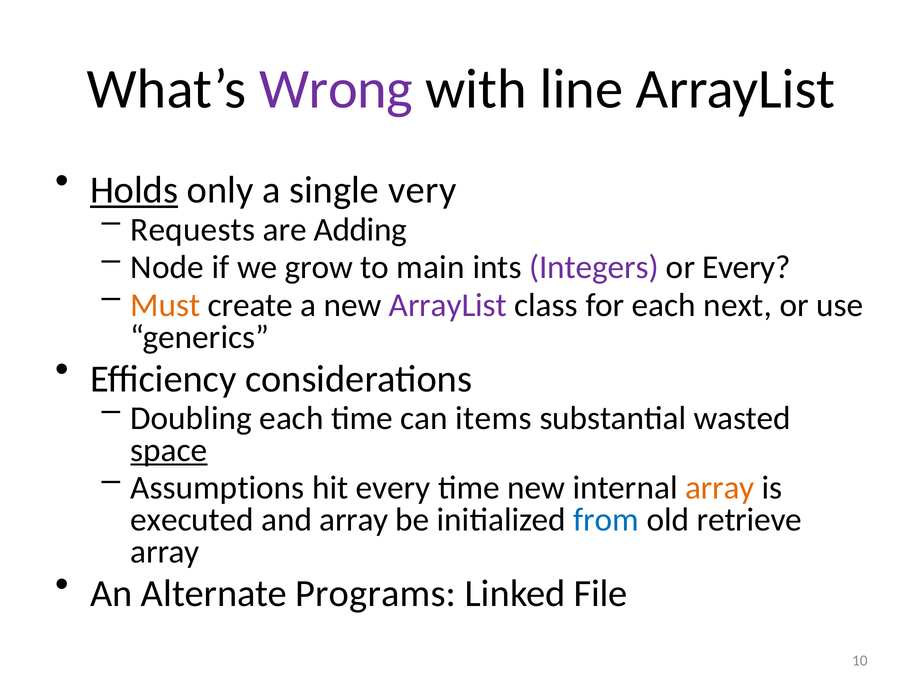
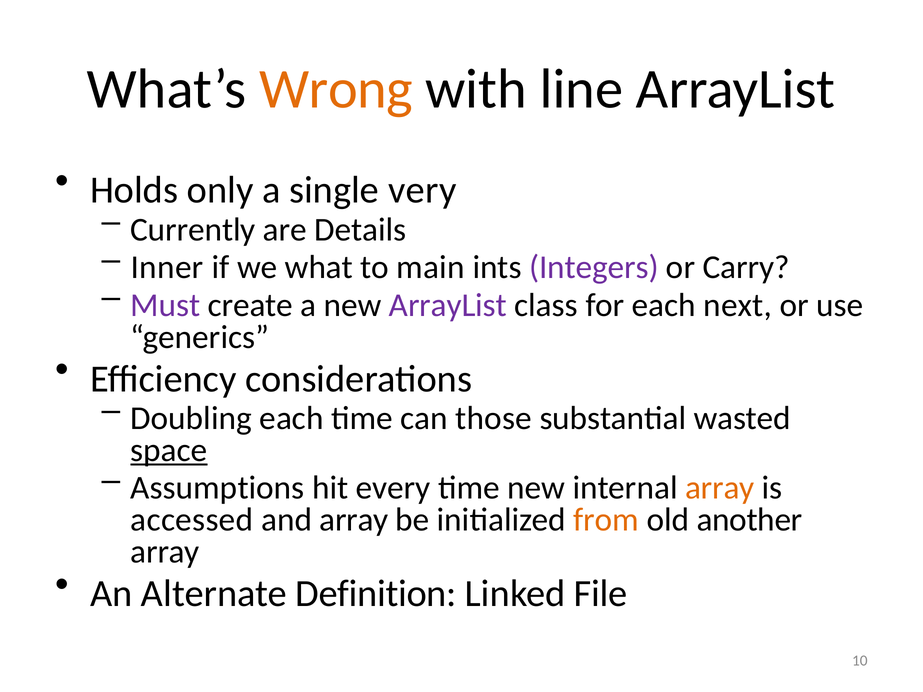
Wrong colour: purple -> orange
Holds underline: present -> none
Requests: Requests -> Currently
Adding: Adding -> Details
Node: Node -> Inner
grow: grow -> what
or Every: Every -> Carry
Must colour: orange -> purple
items: items -> those
executed: executed -> accessed
from colour: blue -> orange
retrieve: retrieve -> another
Programs: Programs -> Definition
